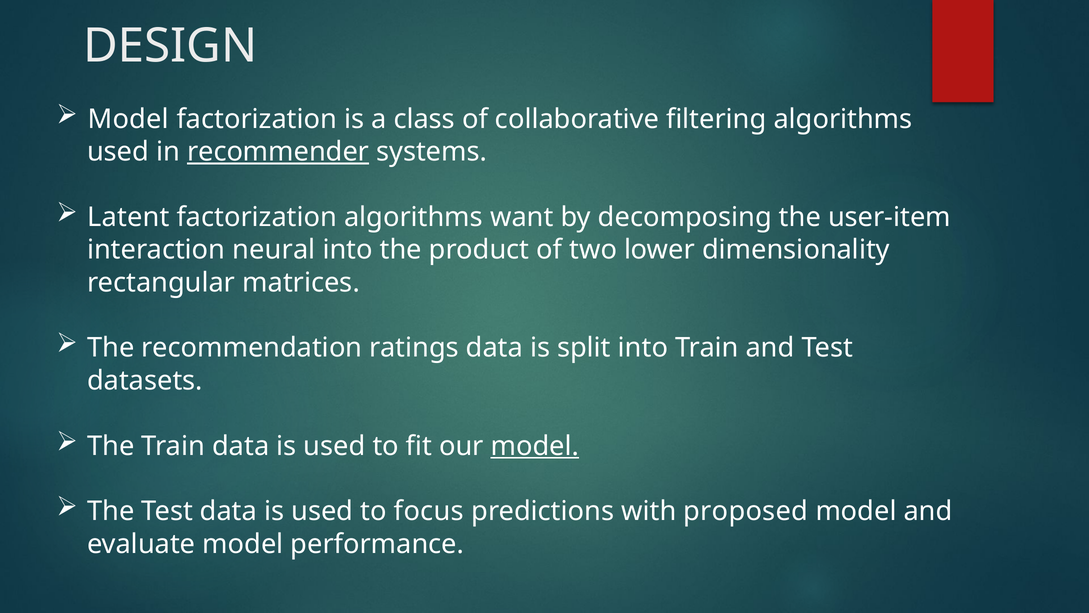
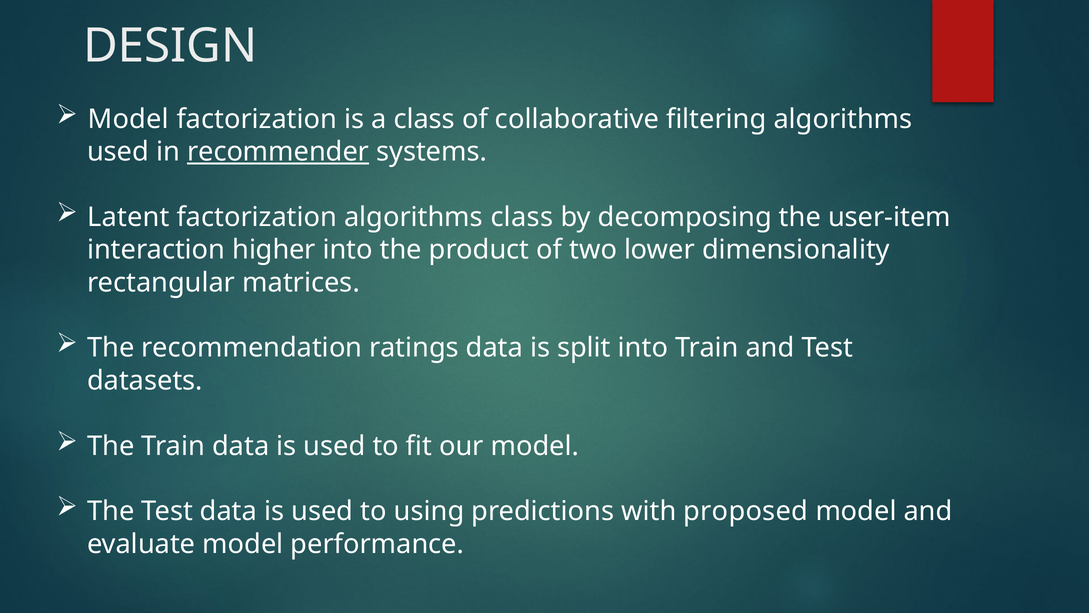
algorithms want: want -> class
neural: neural -> higher
model at (535, 446) underline: present -> none
focus: focus -> using
